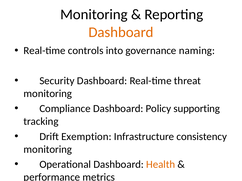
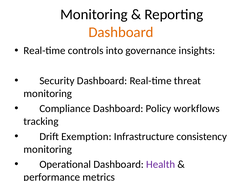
governance naming: naming -> insights
supporting: supporting -> workflows
Health colour: orange -> purple
